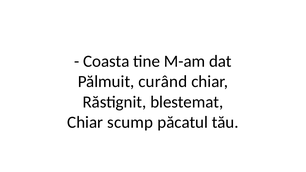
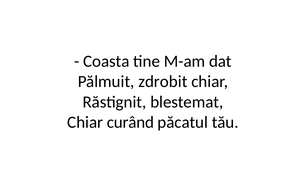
curând: curând -> zdrobit
scump: scump -> curând
